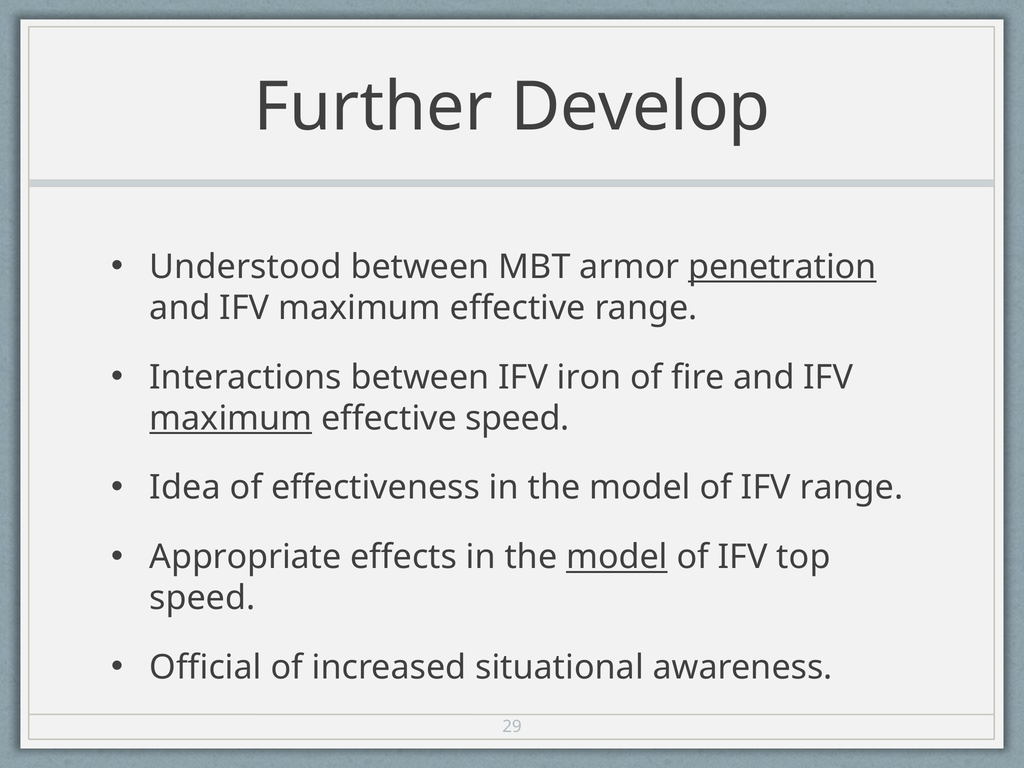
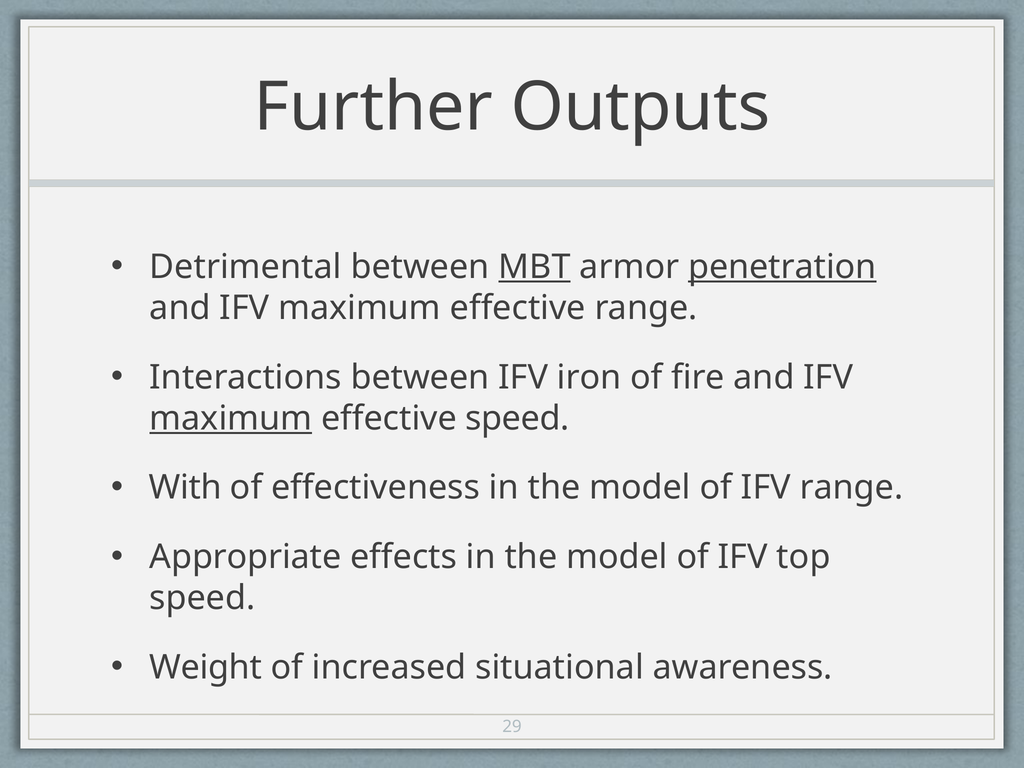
Develop: Develop -> Outputs
Understood: Understood -> Detrimental
MBT underline: none -> present
Idea: Idea -> With
model at (617, 557) underline: present -> none
Official: Official -> Weight
